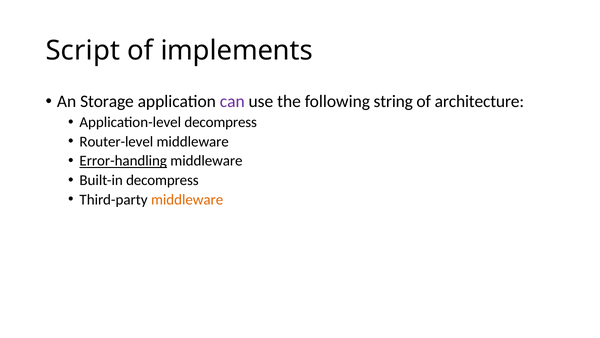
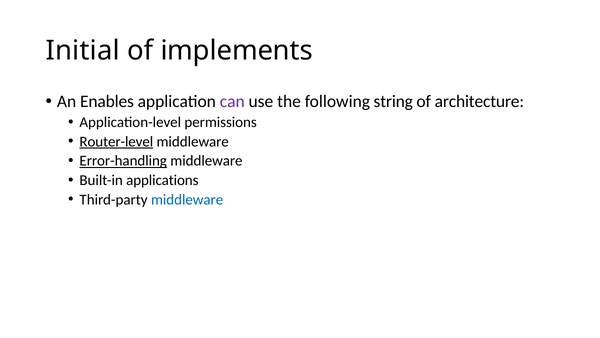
Script: Script -> Initial
Storage: Storage -> Enables
Application-level decompress: decompress -> permissions
Router-level underline: none -> present
Built-in decompress: decompress -> applications
middleware at (187, 199) colour: orange -> blue
